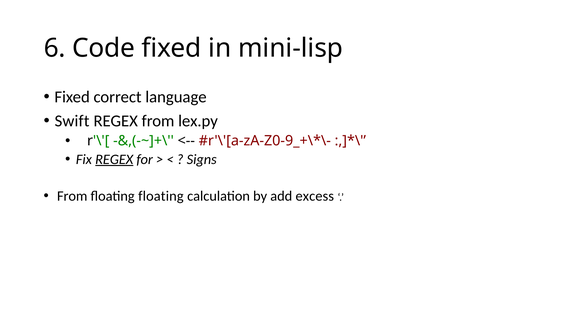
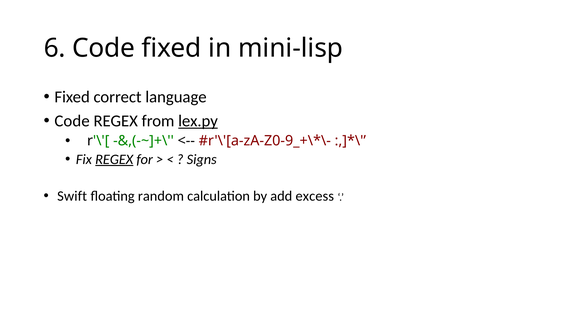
Swift at (72, 121): Swift -> Code
lex.py underline: none -> present
From at (72, 196): From -> Swift
floating floating: floating -> random
